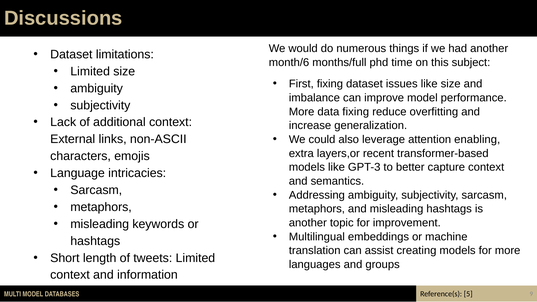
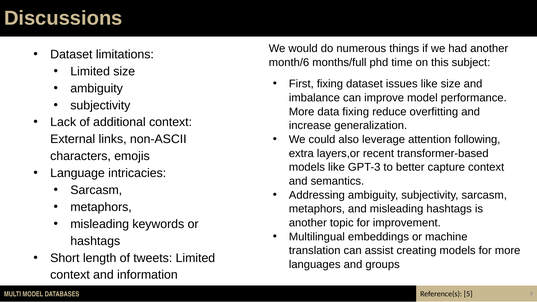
enabling: enabling -> following
